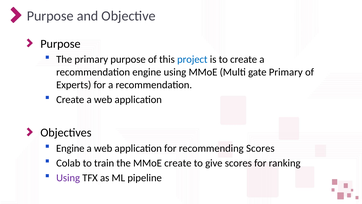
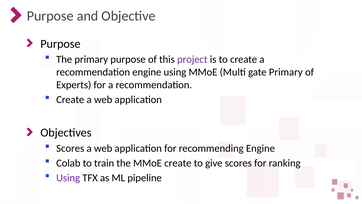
project colour: blue -> purple
Engine at (70, 148): Engine -> Scores
recommending Scores: Scores -> Engine
